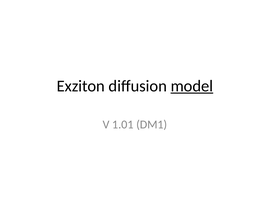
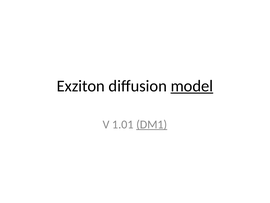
DM1 underline: none -> present
